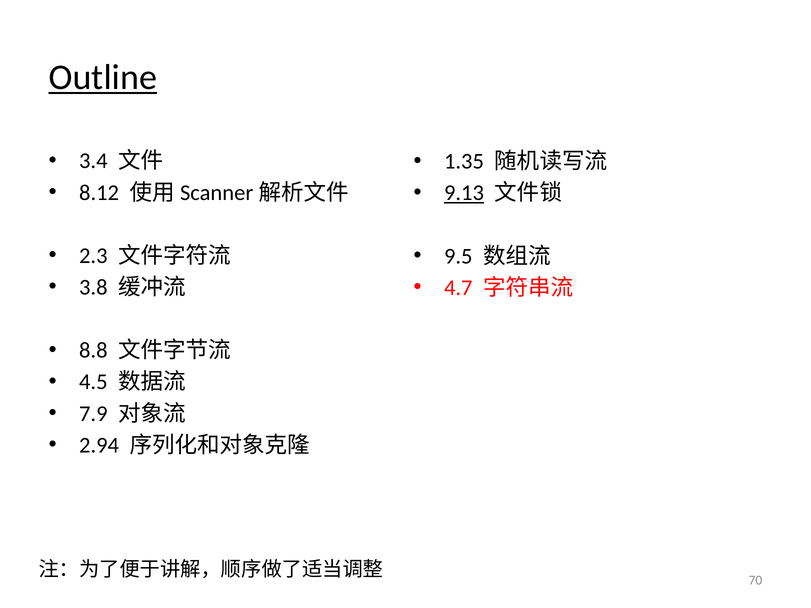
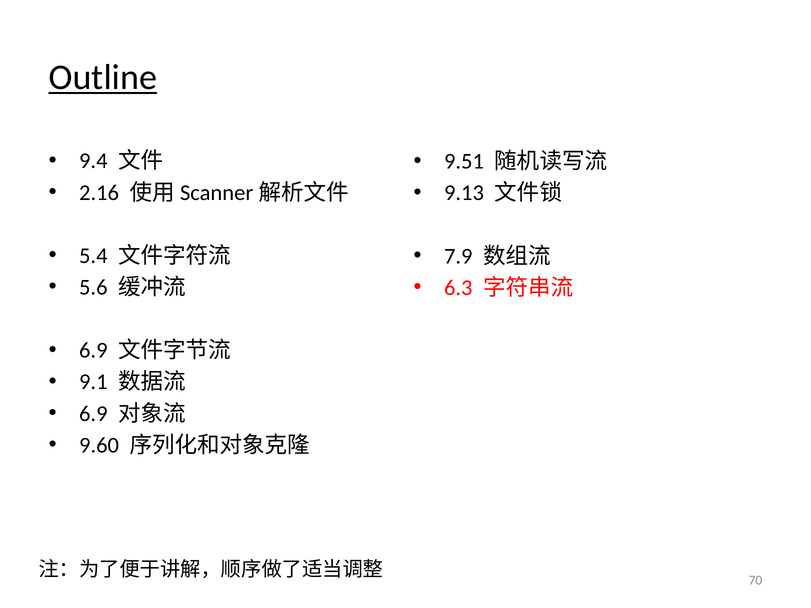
3.4: 3.4 -> 9.4
1.35: 1.35 -> 9.51
8.12: 8.12 -> 2.16
9.13 underline: present -> none
2.3: 2.3 -> 5.4
9.5: 9.5 -> 7.9
3.8: 3.8 -> 5.6
4.7: 4.7 -> 6.3
8.8 at (93, 351): 8.8 -> 6.9
4.5: 4.5 -> 9.1
7.9 at (93, 414): 7.9 -> 6.9
2.94: 2.94 -> 9.60
